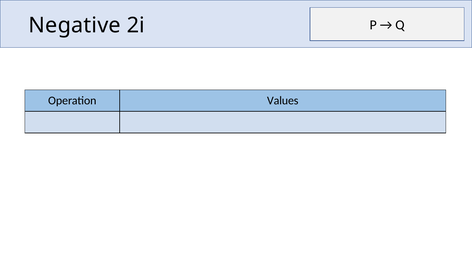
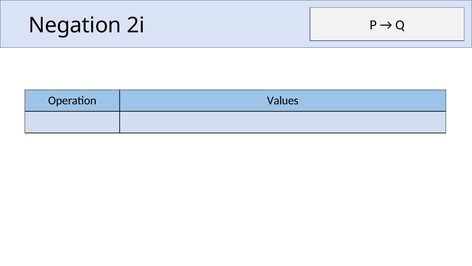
Negative: Negative -> Negation
